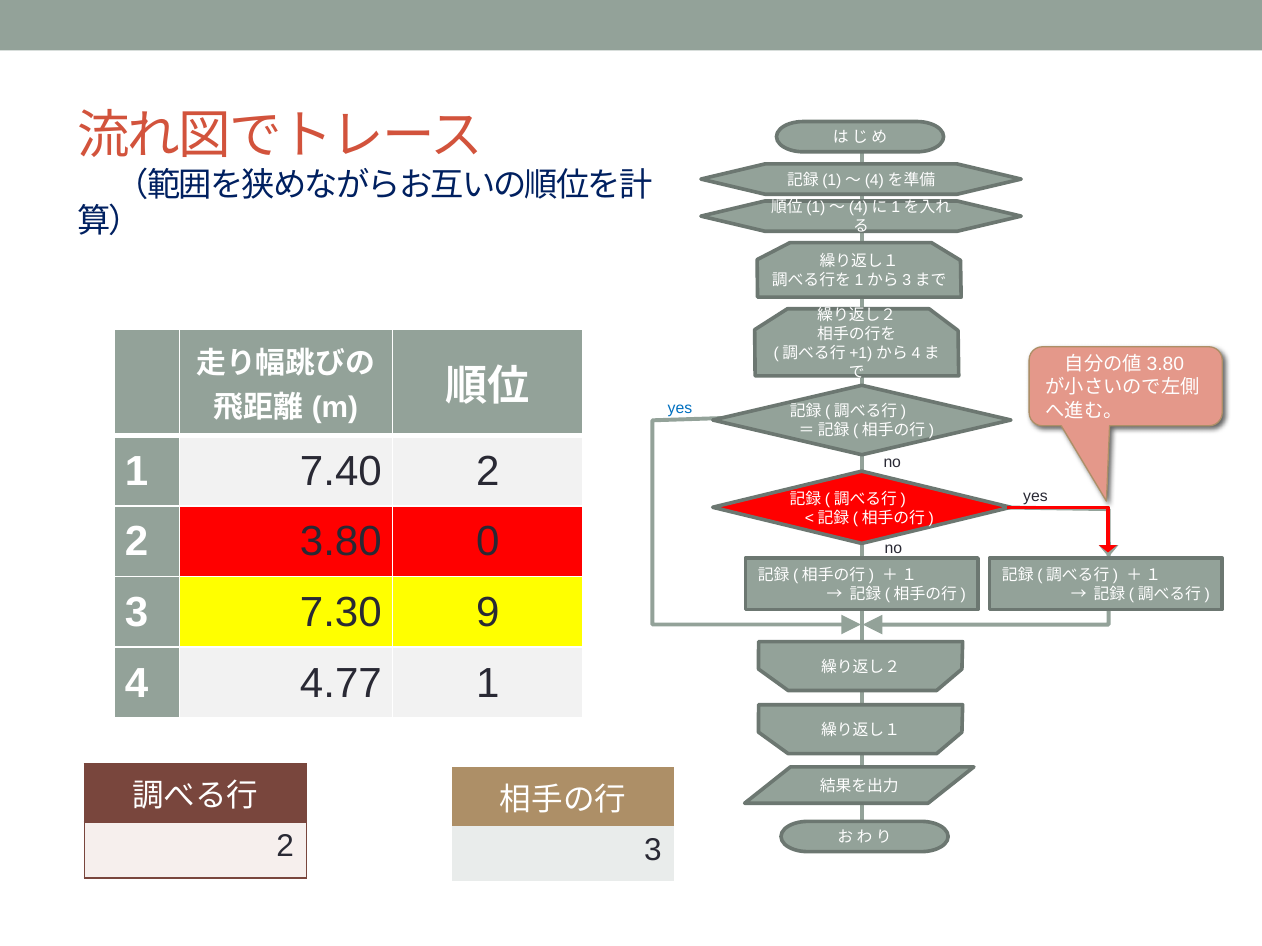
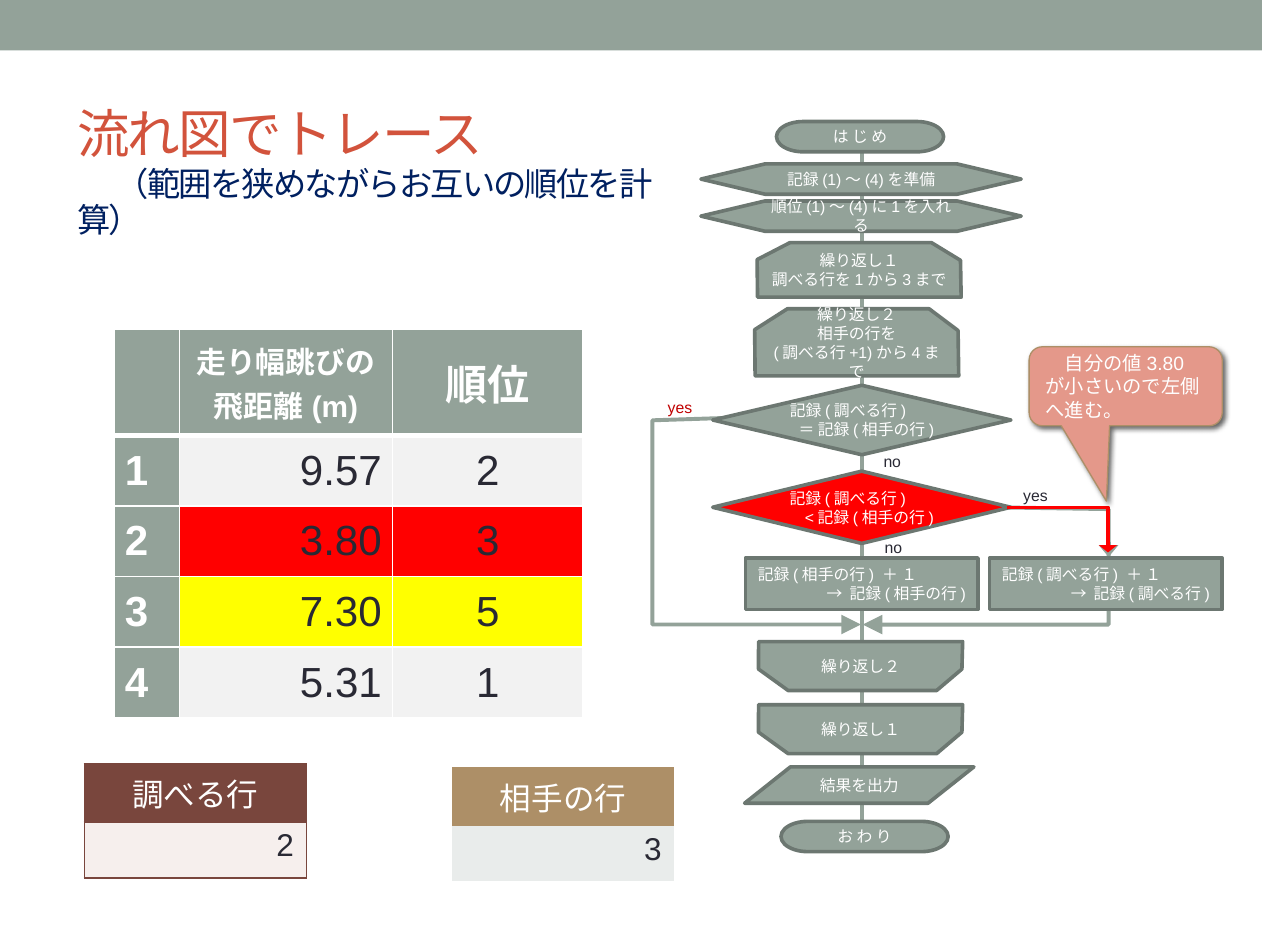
yes at (680, 409) colour: blue -> red
7.40: 7.40 -> 9.57
3.80 0: 0 -> 3
9: 9 -> 5
4.77: 4.77 -> 5.31
